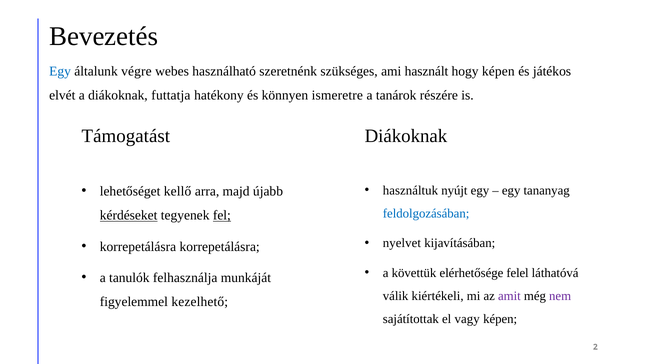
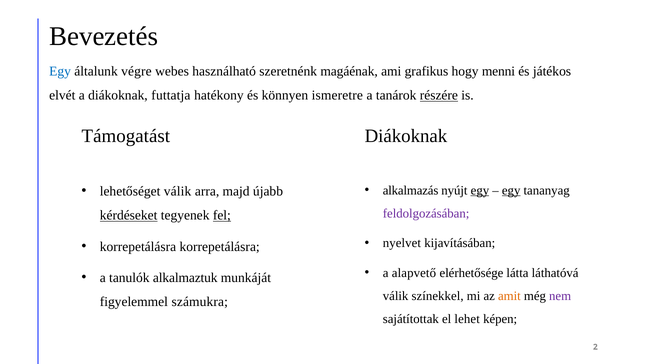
szükséges: szükséges -> magáénak
használt: használt -> grafikus
hogy képen: képen -> menni
részére underline: none -> present
használtuk: használtuk -> alkalmazás
egy at (480, 190) underline: none -> present
egy at (511, 190) underline: none -> present
lehetőséget kellő: kellő -> válik
feldolgozásában colour: blue -> purple
követtük: követtük -> alapvető
felel: felel -> látta
felhasználja: felhasználja -> alkalmaztuk
kiértékeli: kiértékeli -> színekkel
amit colour: purple -> orange
kezelhető: kezelhető -> számukra
vagy: vagy -> lehet
